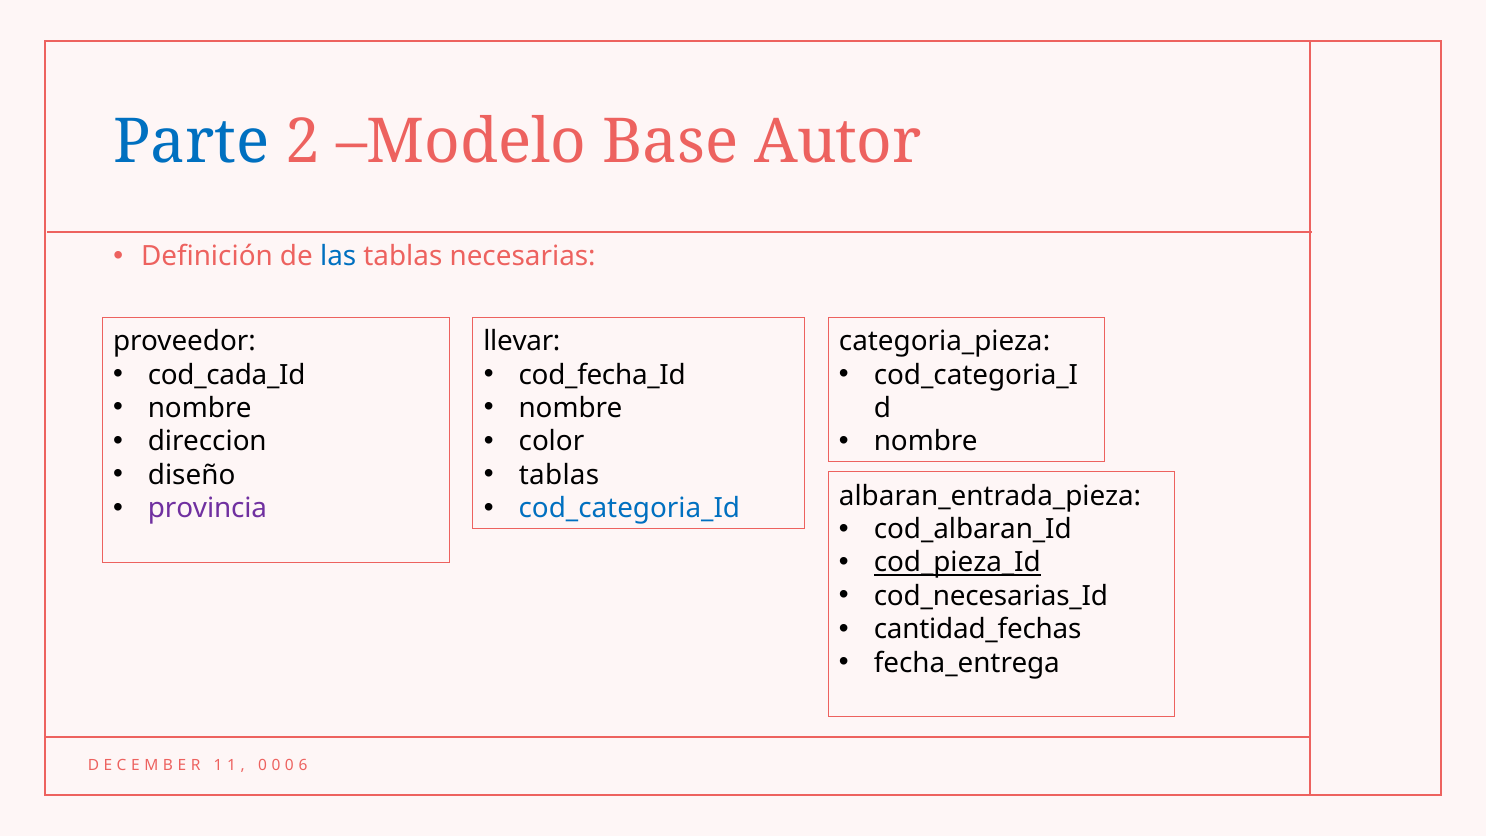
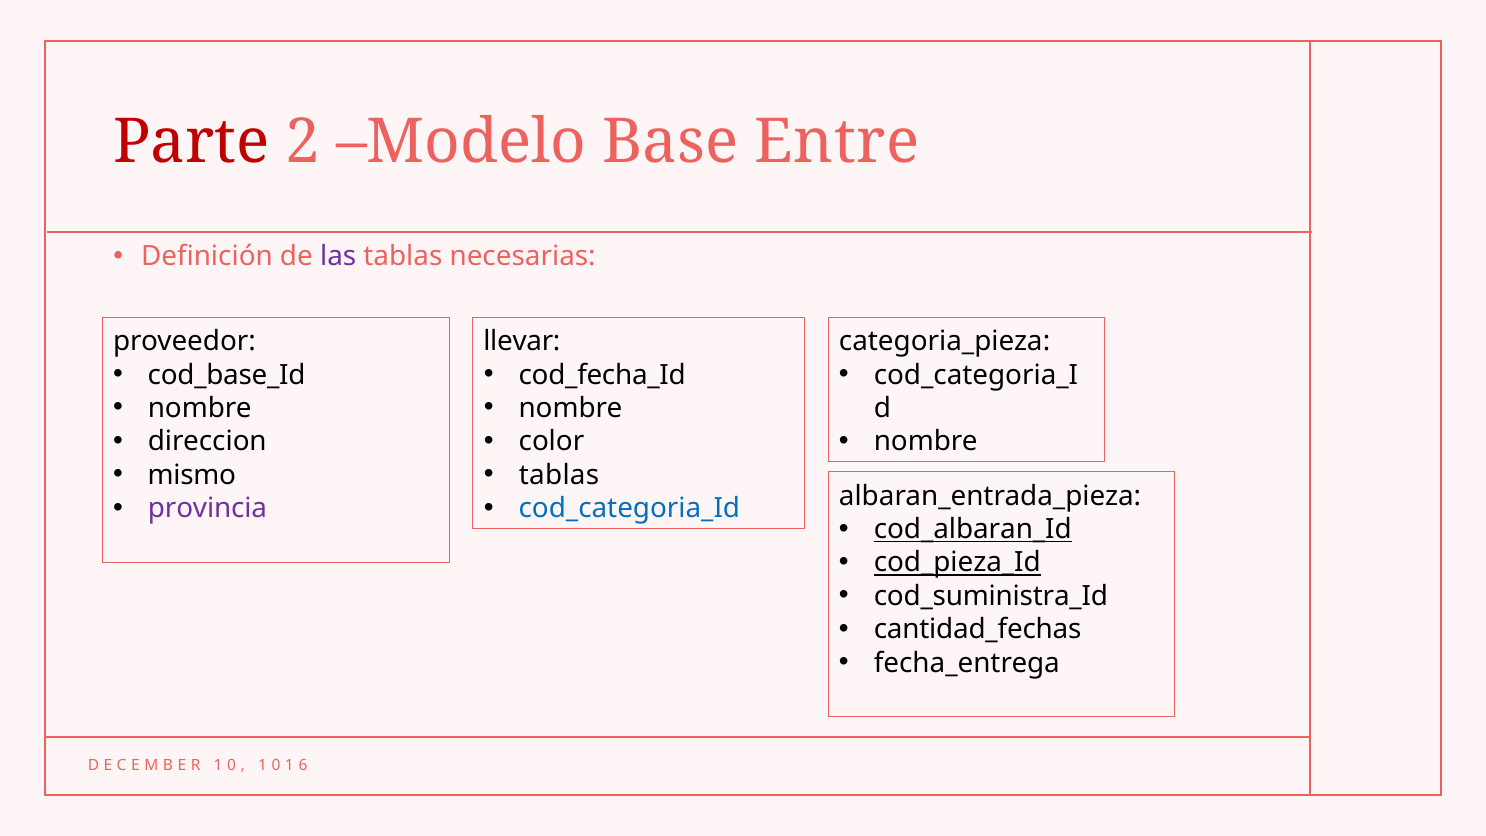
Parte colour: blue -> red
Autor: Autor -> Entre
las colour: blue -> purple
cod_cada_Id: cod_cada_Id -> cod_base_Id
diseño: diseño -> mismo
cod_albaran_Id underline: none -> present
cod_necesarias_Id: cod_necesarias_Id -> cod_suministra_Id
1 at (232, 766): 1 -> 0
0 at (262, 766): 0 -> 1
0 at (289, 766): 0 -> 1
